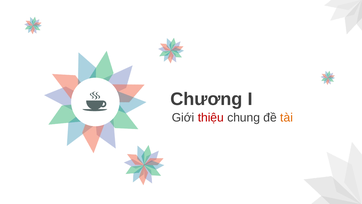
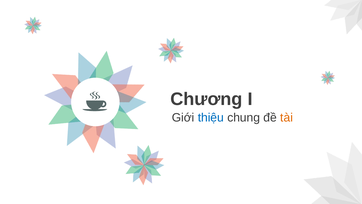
thiệu colour: red -> blue
